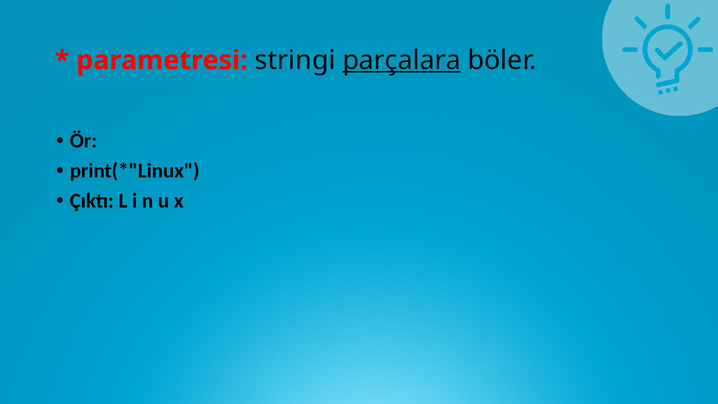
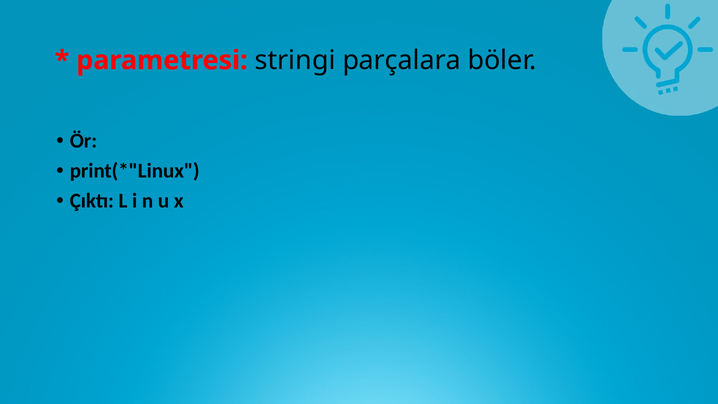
parçalara underline: present -> none
